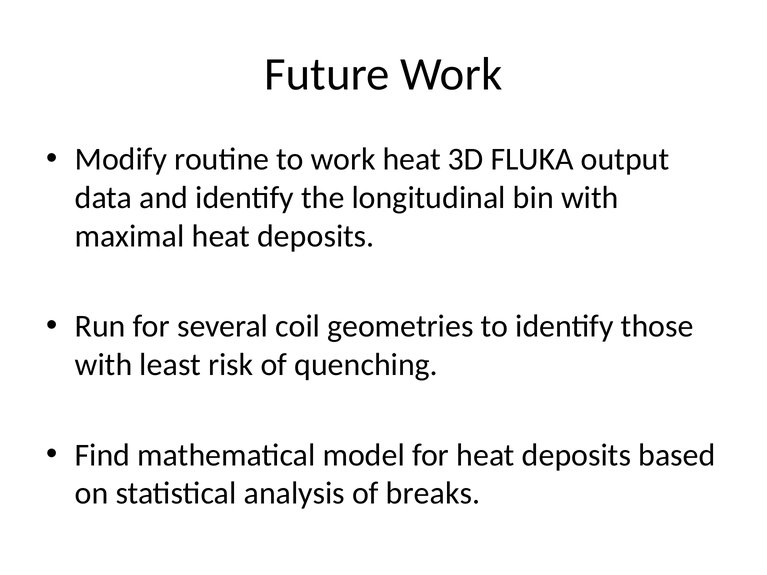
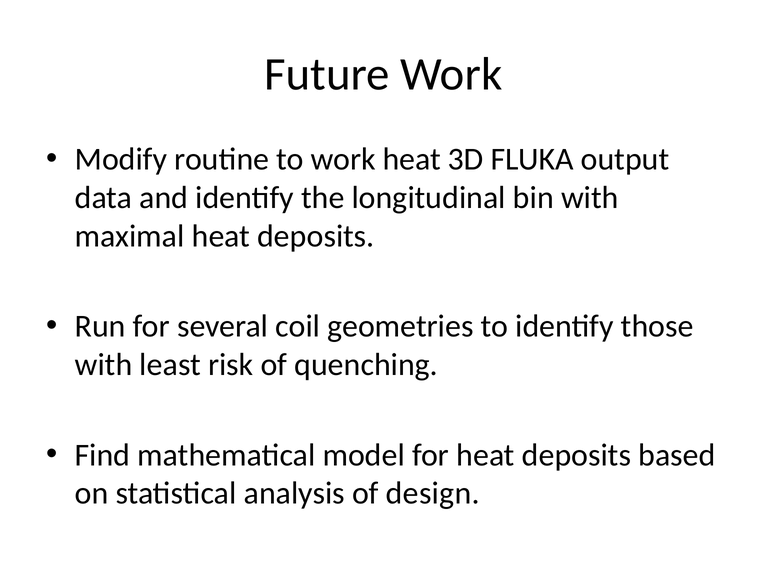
breaks: breaks -> design
